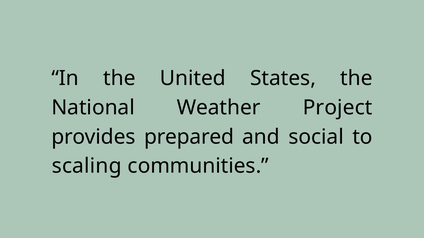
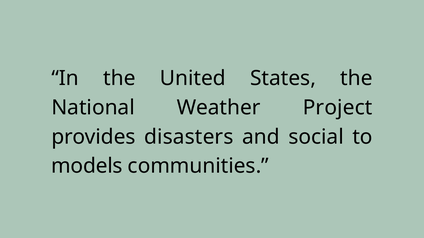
prepared: prepared -> disasters
scaling: scaling -> models
